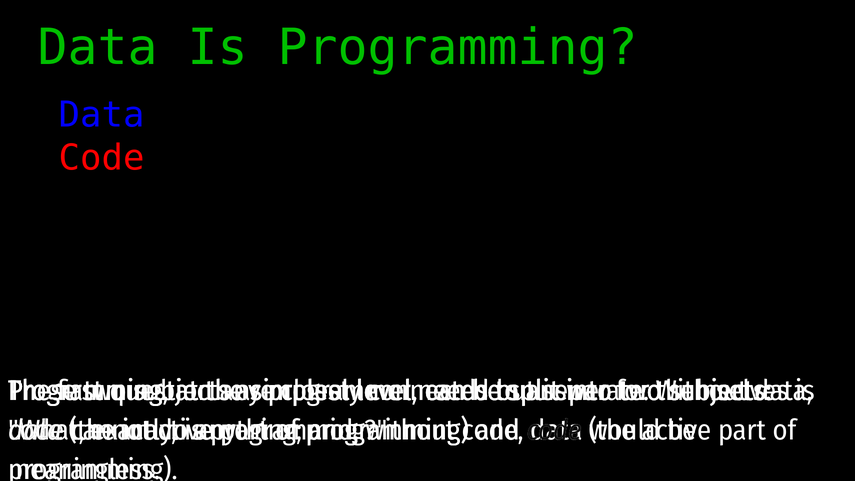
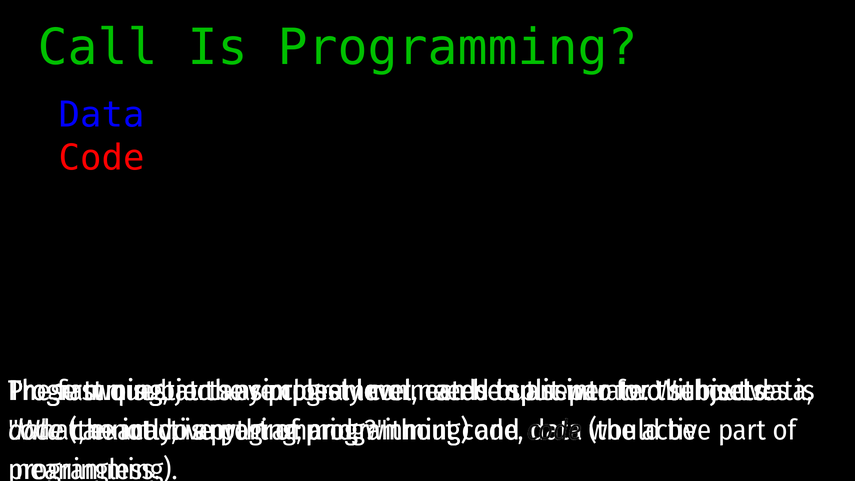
Data at (98, 48): Data -> Call
